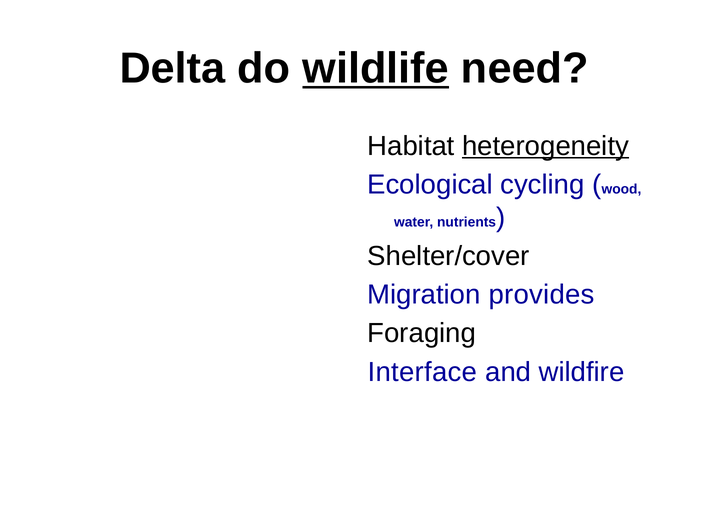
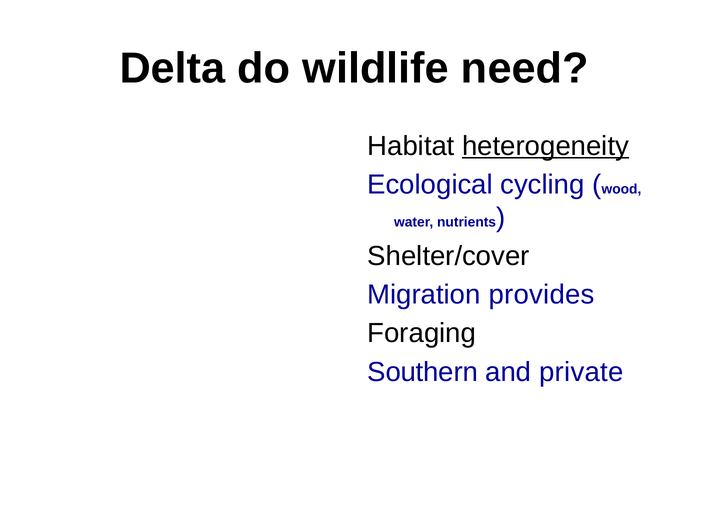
wildlife underline: present -> none
Interface: Interface -> Southern
wildfire: wildfire -> private
